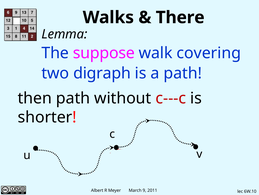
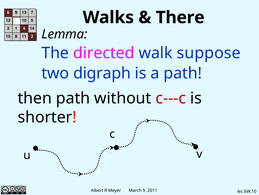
The suppose: suppose -> directed
walk covering: covering -> suppose
